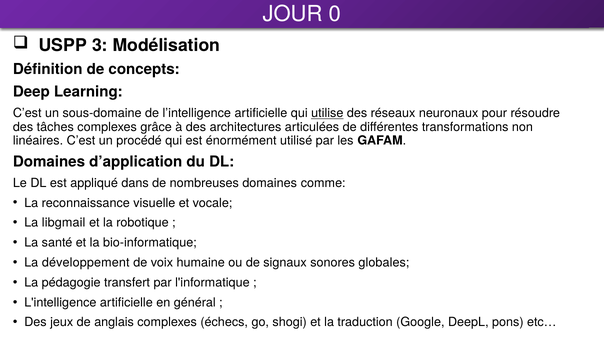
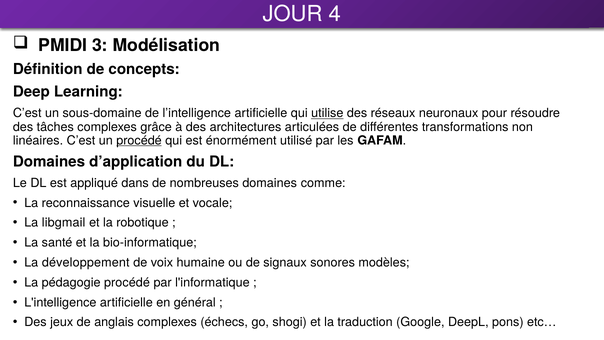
0: 0 -> 4
USPP: USPP -> PMIDI
procédé at (139, 140) underline: none -> present
globales: globales -> modèles
pédagogie transfert: transfert -> procédé
